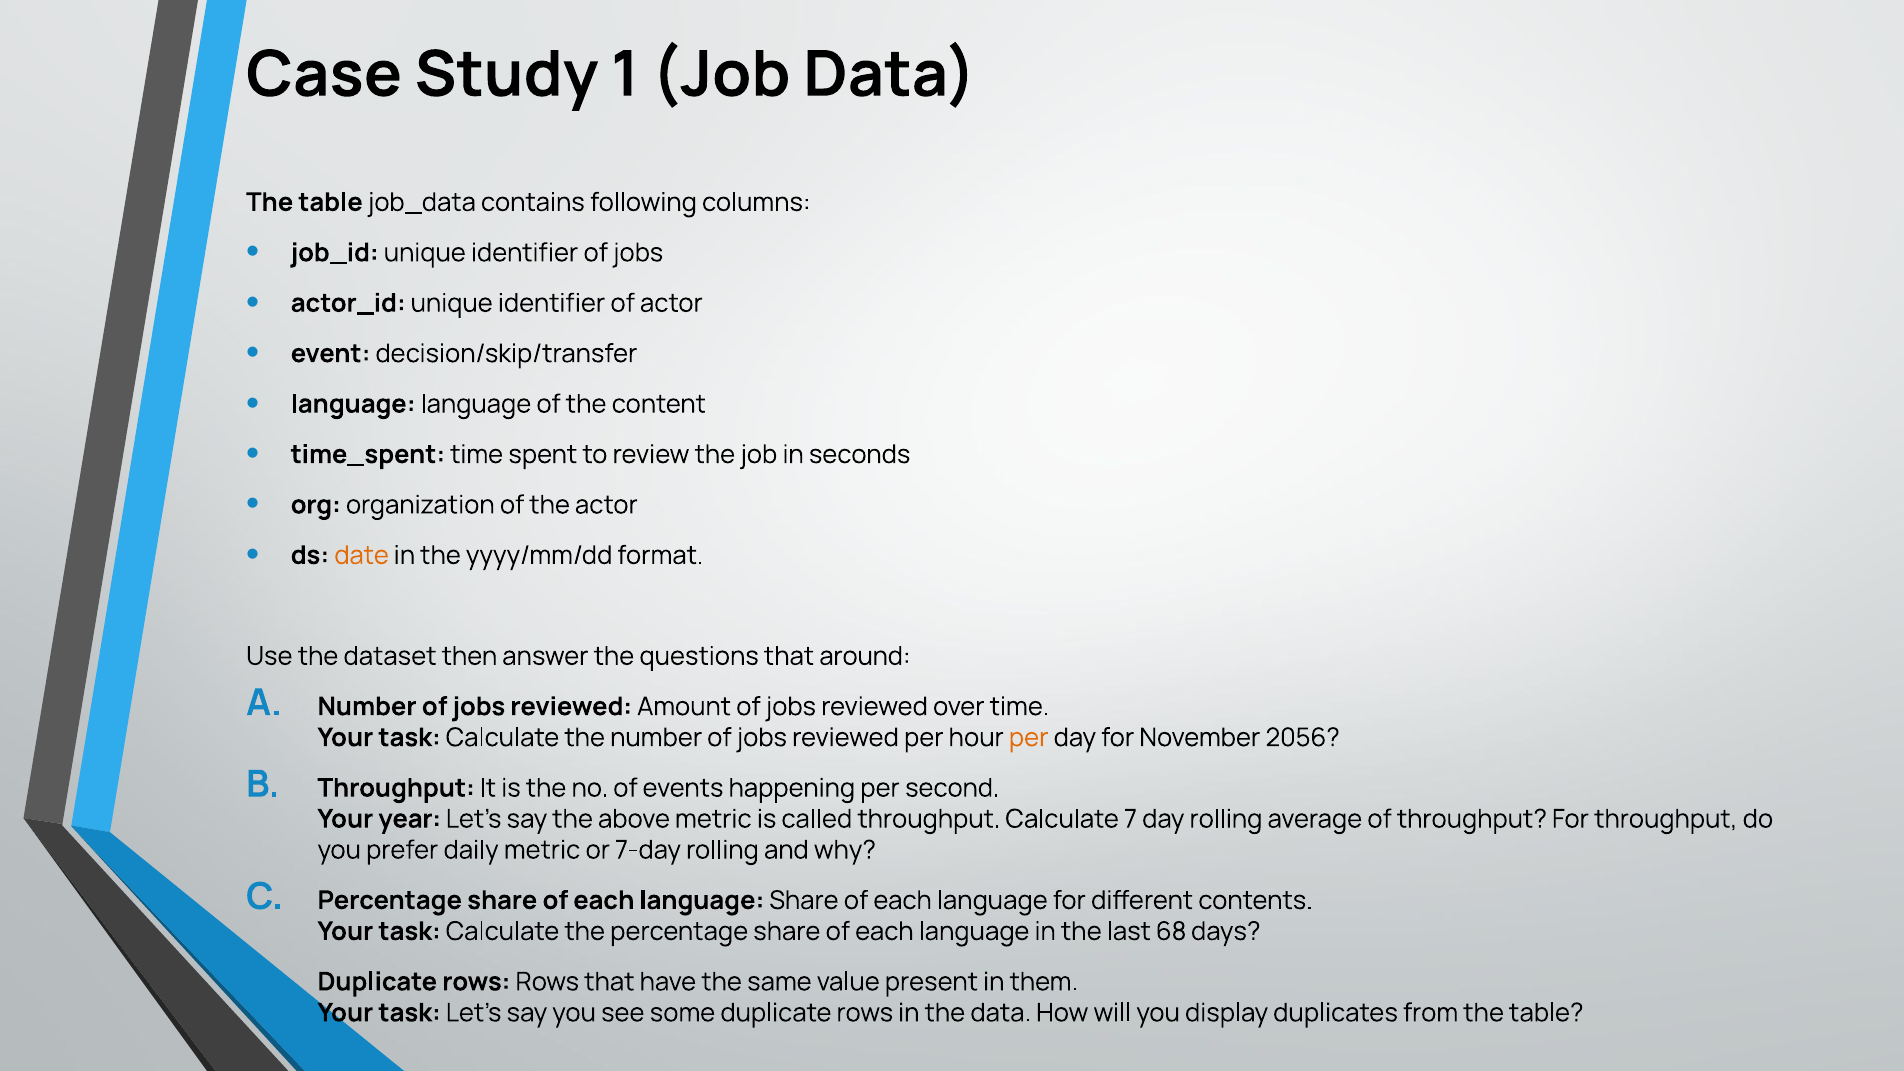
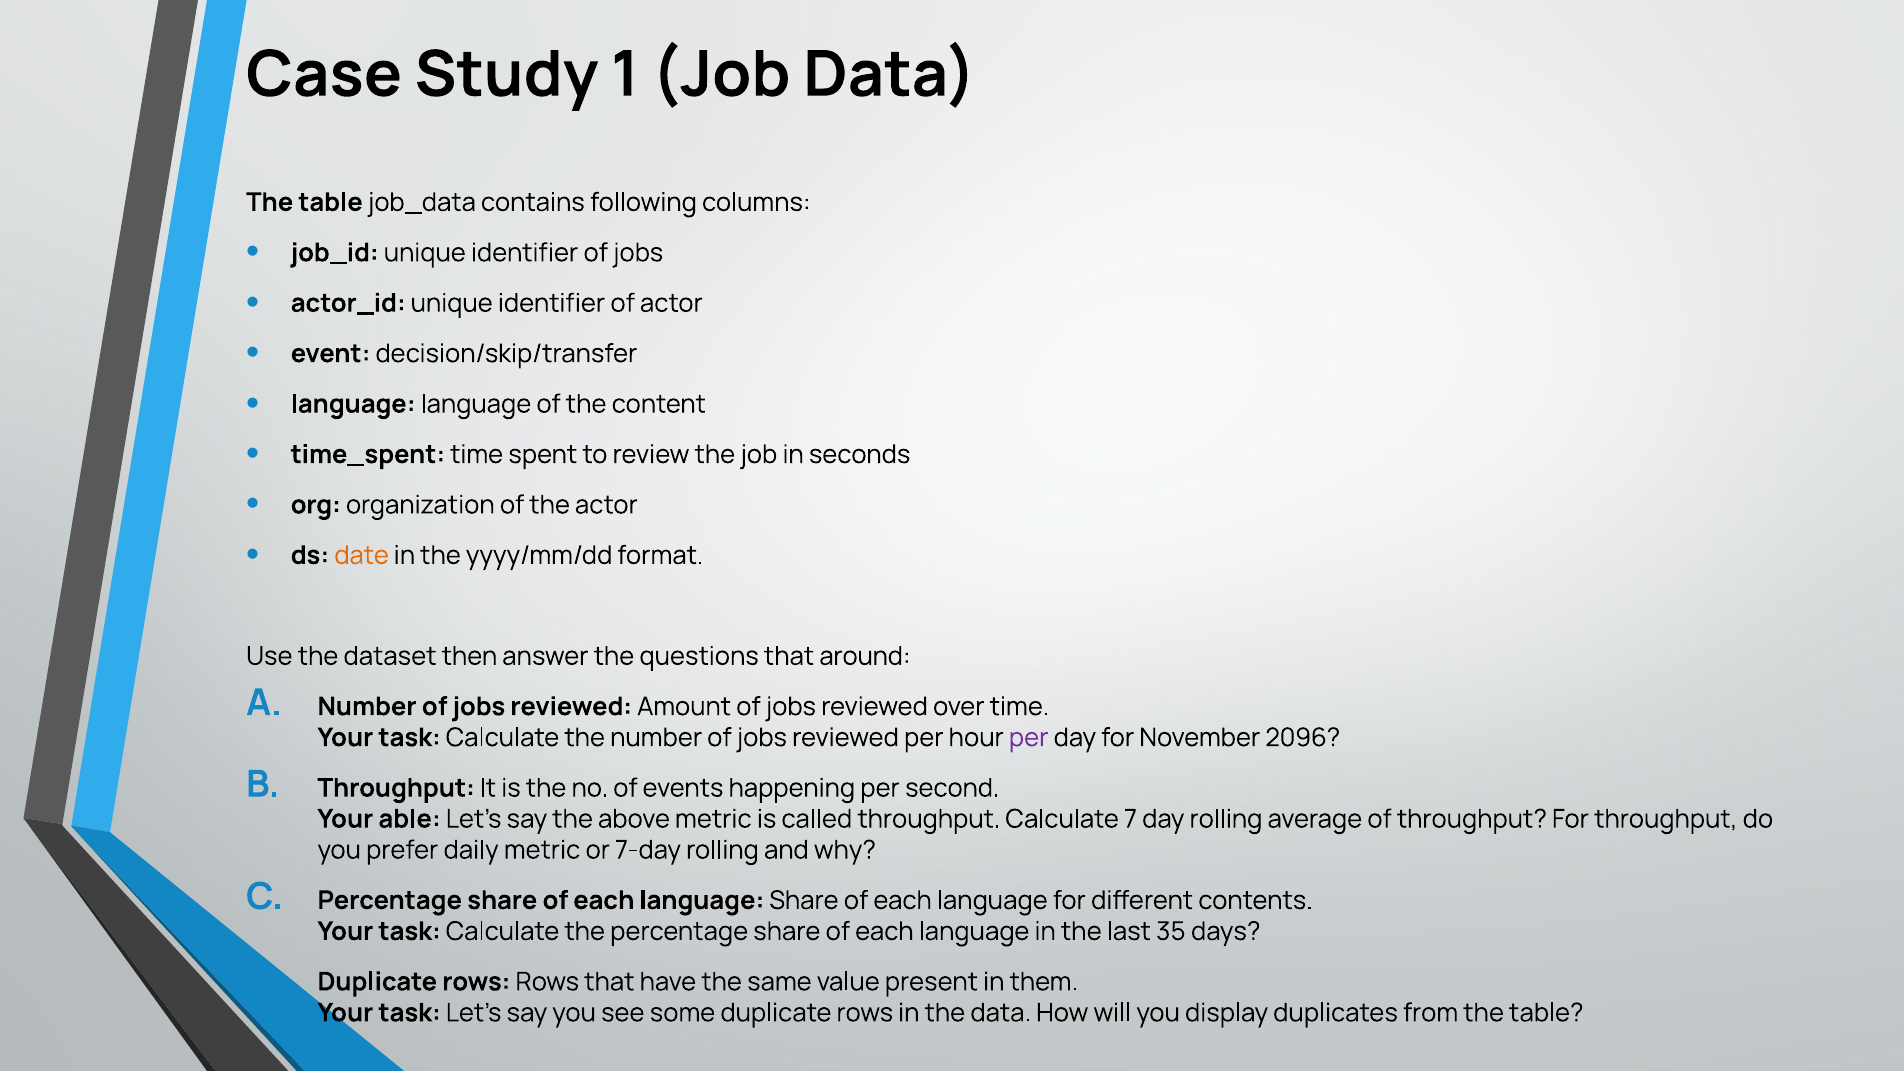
per at (1029, 738) colour: orange -> purple
2056: 2056 -> 2096
year: year -> able
68: 68 -> 35
